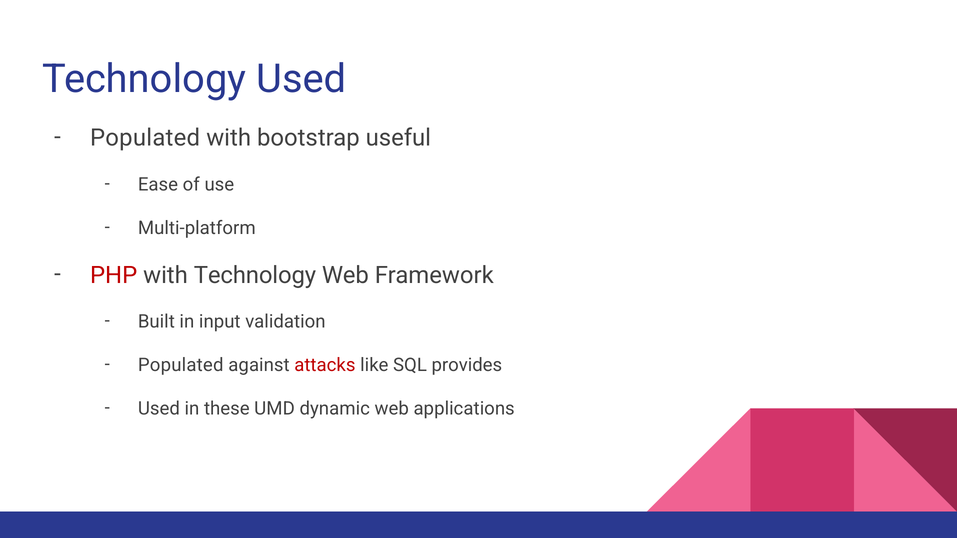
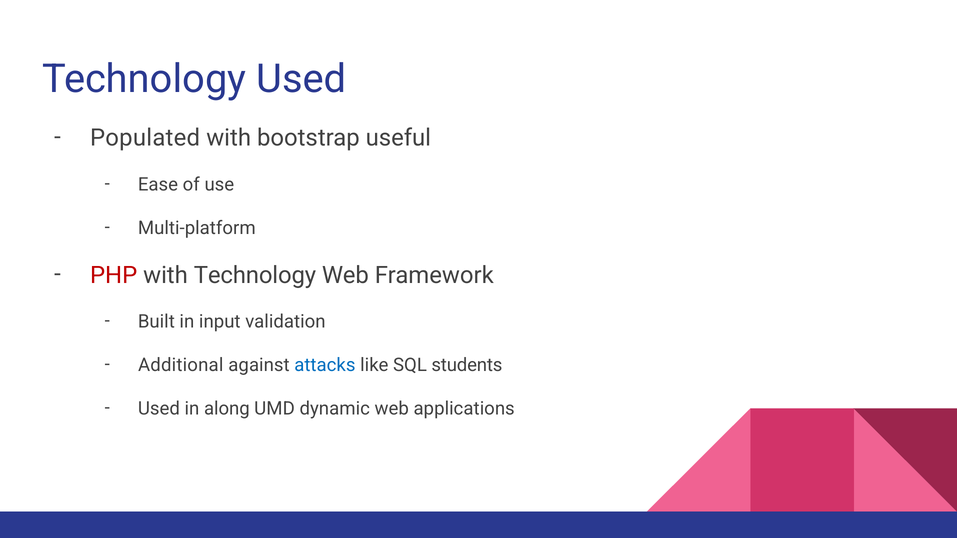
Populated at (181, 365): Populated -> Additional
attacks colour: red -> blue
provides: provides -> students
these: these -> along
